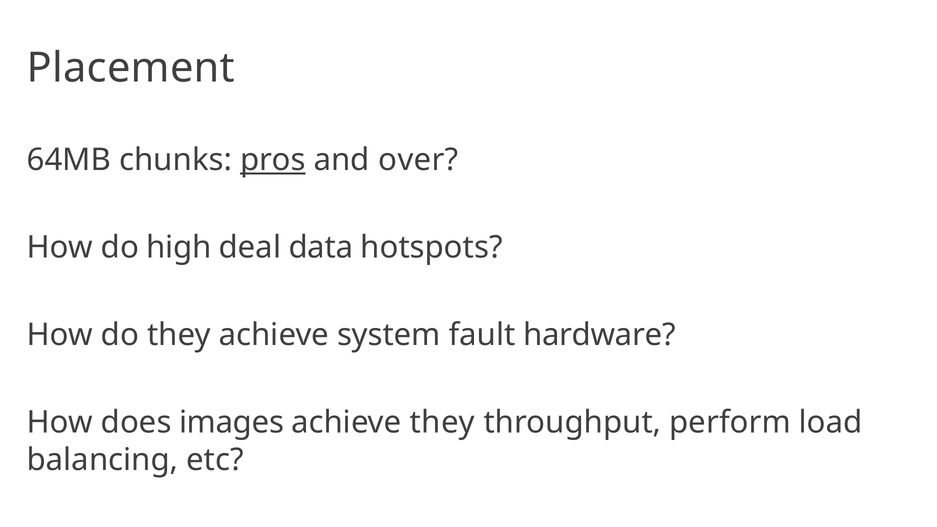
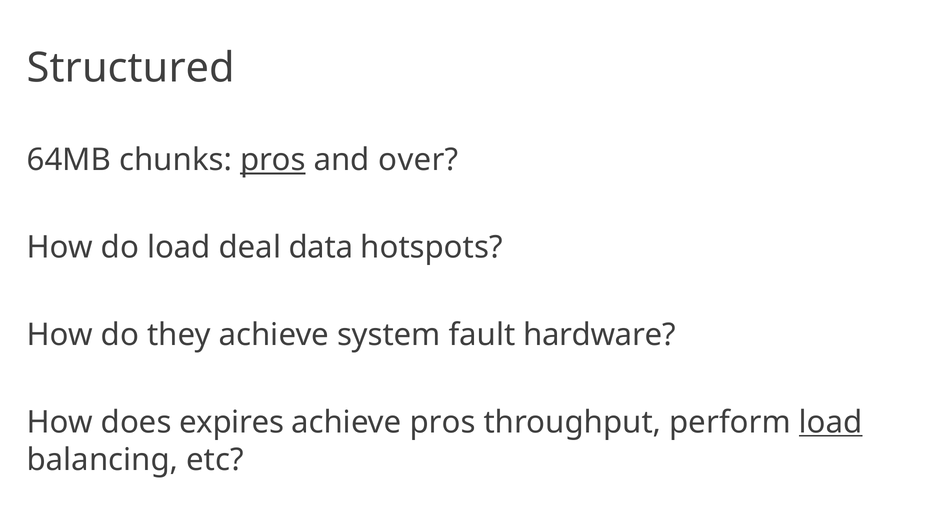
Placement: Placement -> Structured
do high: high -> load
images: images -> expires
achieve they: they -> pros
load at (831, 422) underline: none -> present
